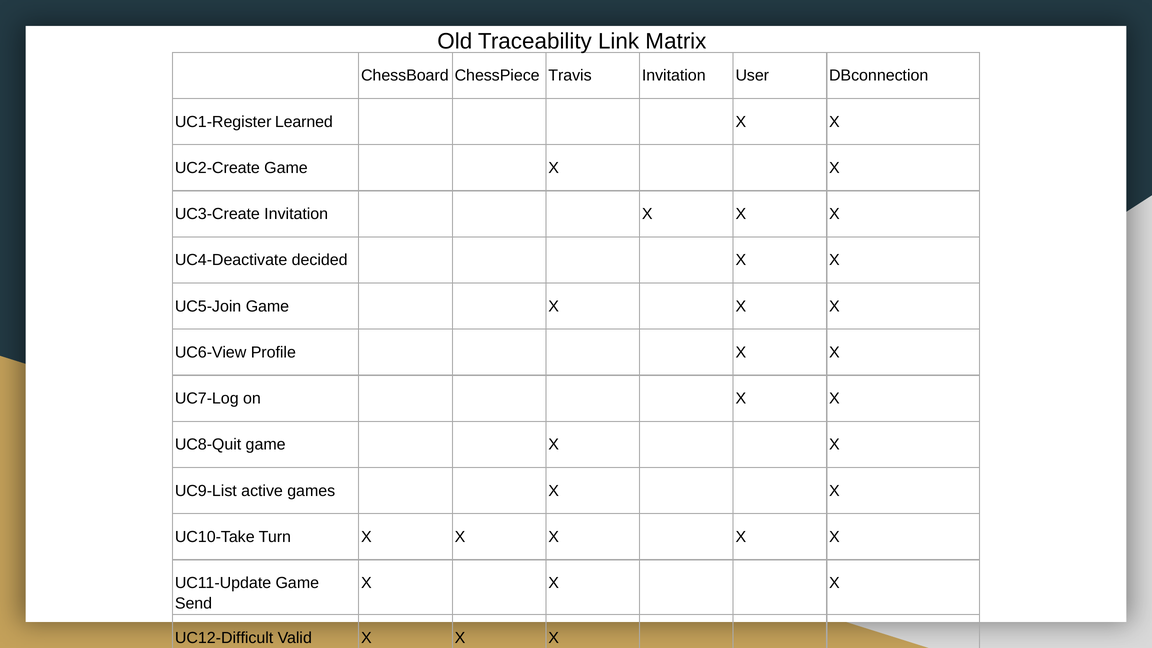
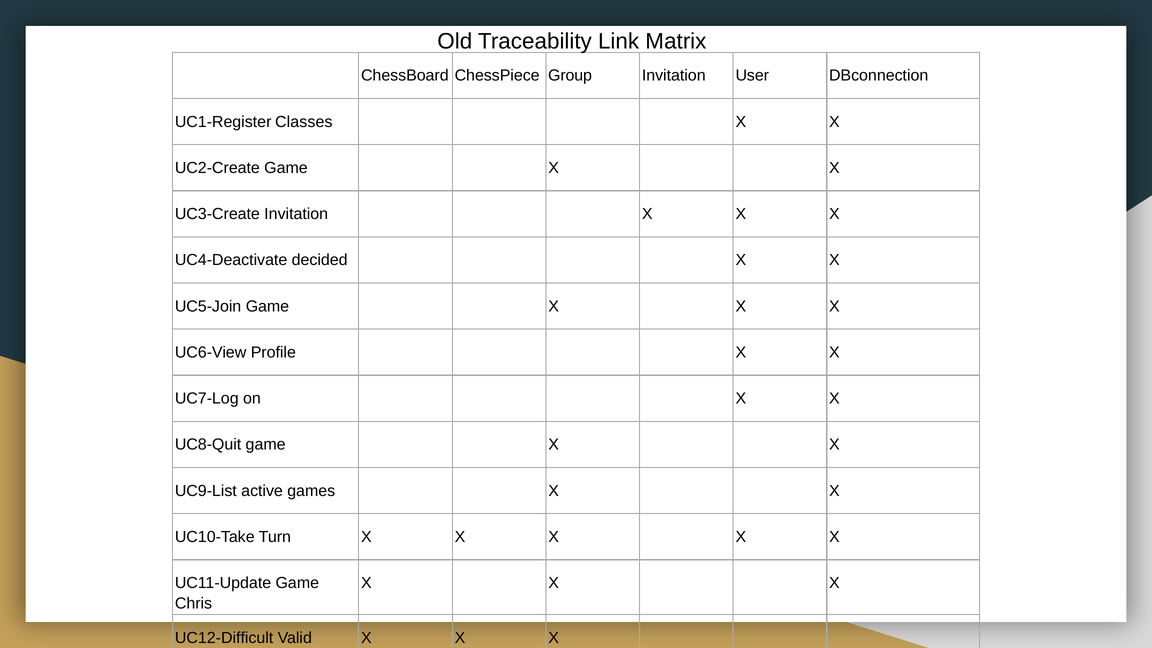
Travis: Travis -> Group
Learned: Learned -> Classes
Send: Send -> Chris
